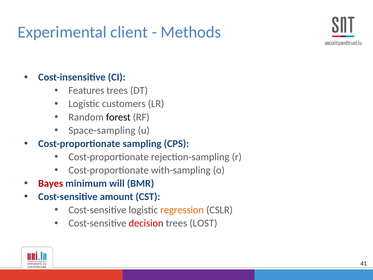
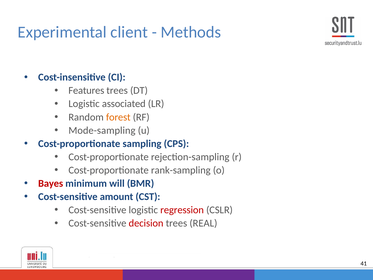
customers: customers -> associated
forest colour: black -> orange
Space-sampling: Space-sampling -> Mode-sampling
with-sampling: with-sampling -> rank-sampling
regression colour: orange -> red
LOST: LOST -> REAL
